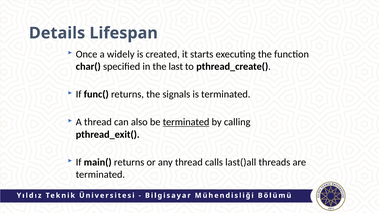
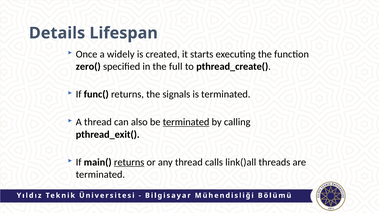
char(: char( -> zero(
last: last -> full
returns at (129, 162) underline: none -> present
last()all: last()all -> link()all
